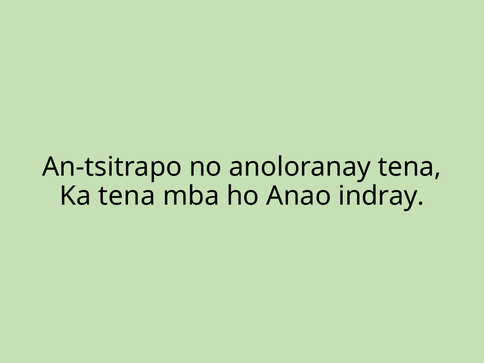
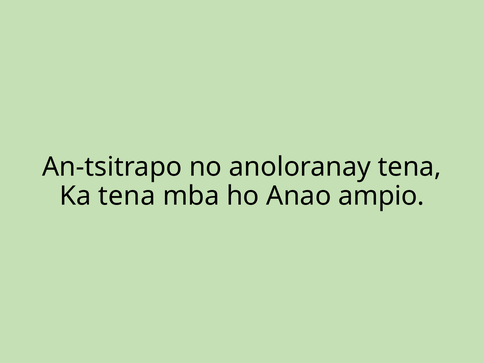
indray: indray -> ampio
